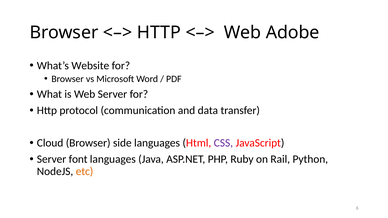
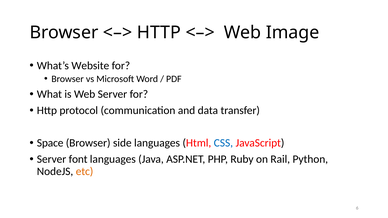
Adobe: Adobe -> Image
Cloud: Cloud -> Space
CSS colour: purple -> blue
